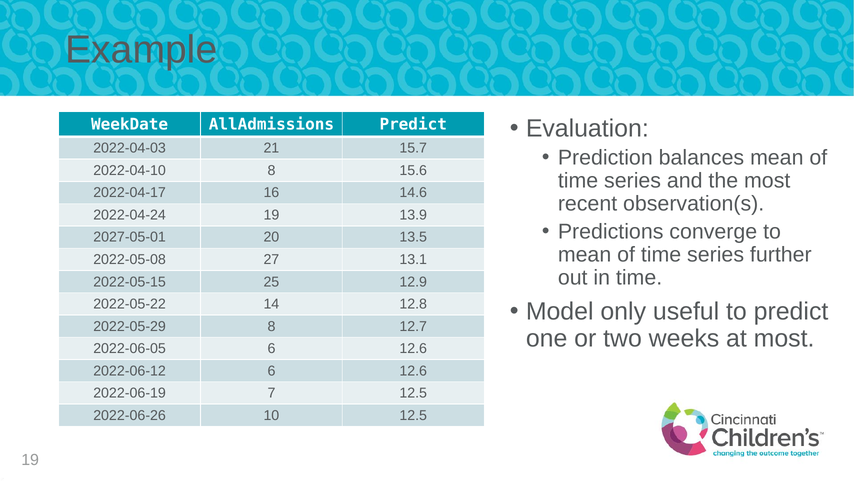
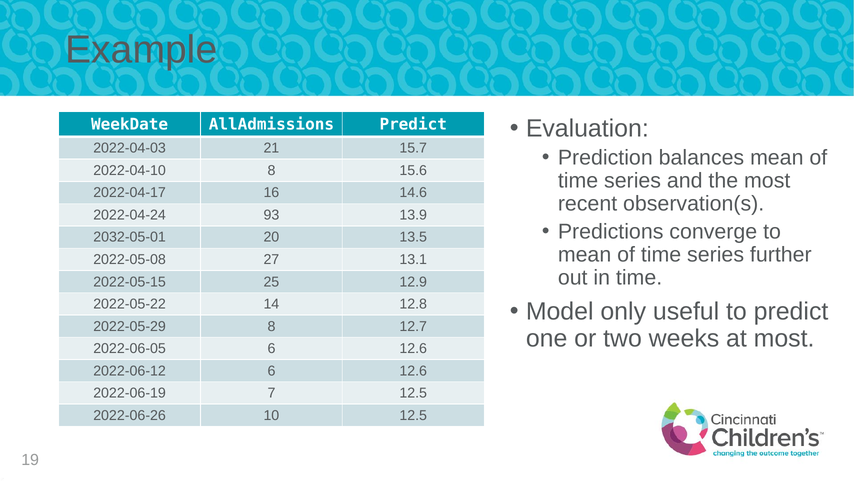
2022-04-24 19: 19 -> 93
2027-05-01: 2027-05-01 -> 2032-05-01
